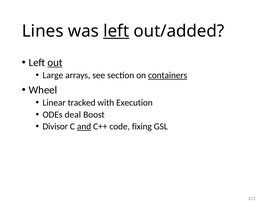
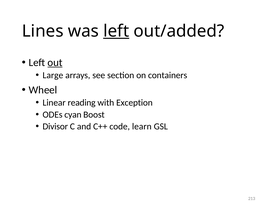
containers underline: present -> none
tracked: tracked -> reading
Execution: Execution -> Exception
deal: deal -> cyan
and underline: present -> none
fixing: fixing -> learn
